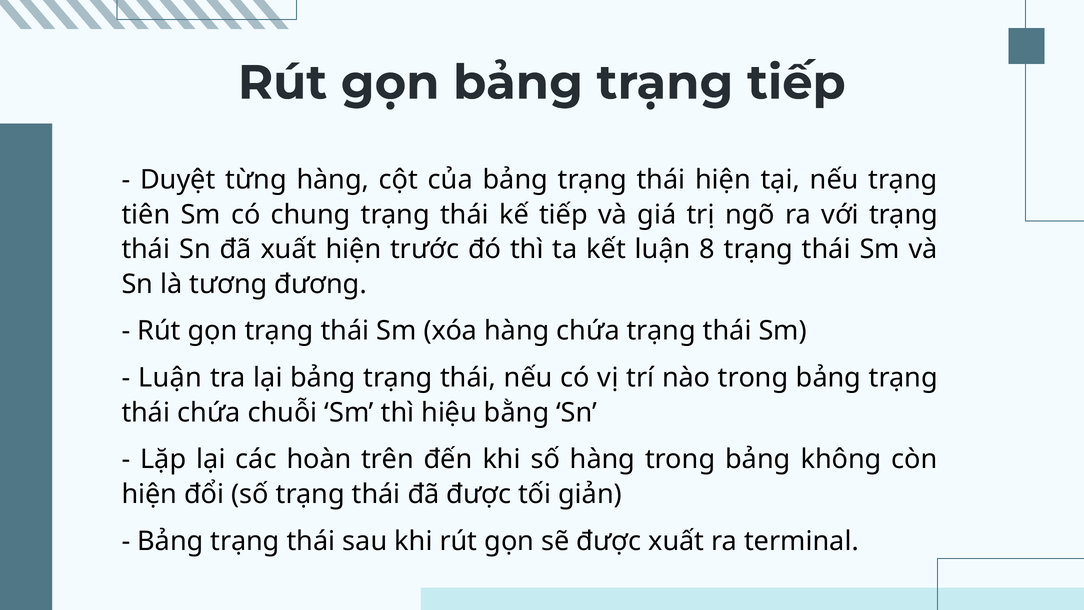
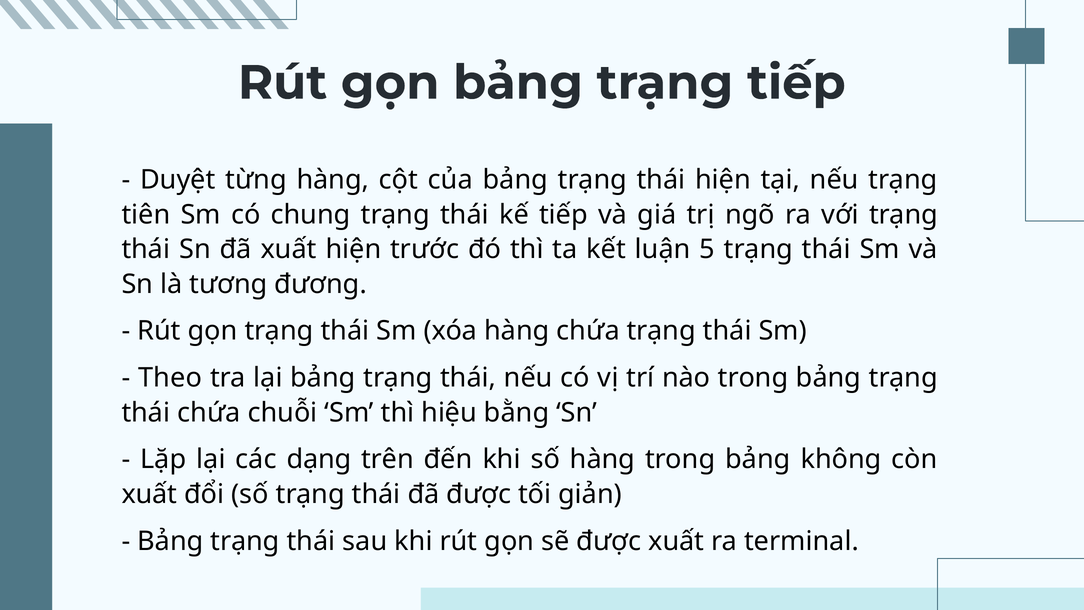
8: 8 -> 5
Luận at (170, 378): Luận -> Theo
hoàn: hoàn -> dạng
hiện at (149, 494): hiện -> xuất
